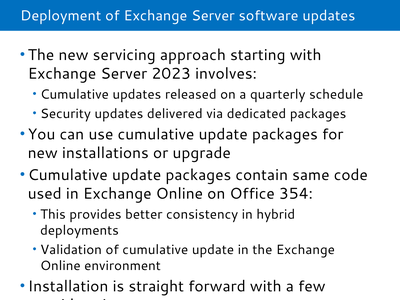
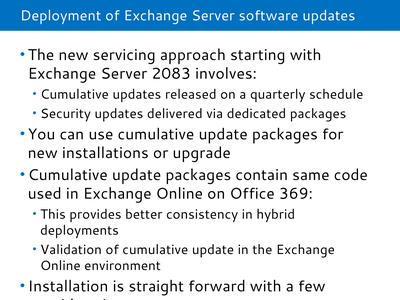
2023: 2023 -> 2083
354: 354 -> 369
